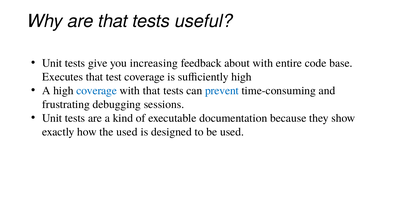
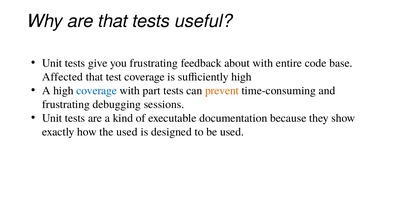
you increasing: increasing -> frustrating
Executes: Executes -> Affected
with that: that -> part
prevent colour: blue -> orange
